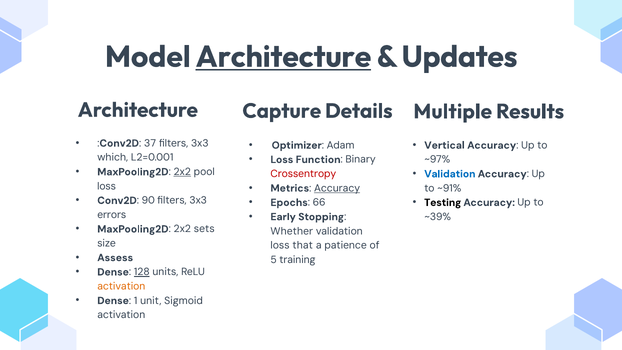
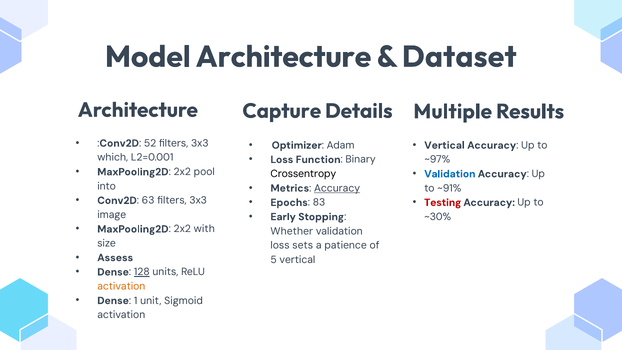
Architecture at (283, 57) underline: present -> none
Updates: Updates -> Dataset
37: 37 -> 52
2x2 at (182, 172) underline: present -> none
Crossentropy colour: red -> black
loss at (107, 186): loss -> into
90: 90 -> 63
66: 66 -> 83
Testing colour: black -> red
errors: errors -> image
~39%: ~39% -> ~30%
sets: sets -> with
that: that -> sets
5 training: training -> vertical
